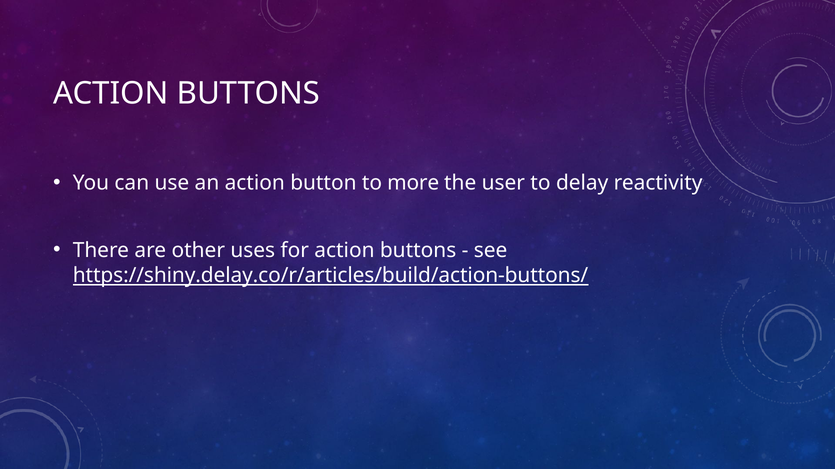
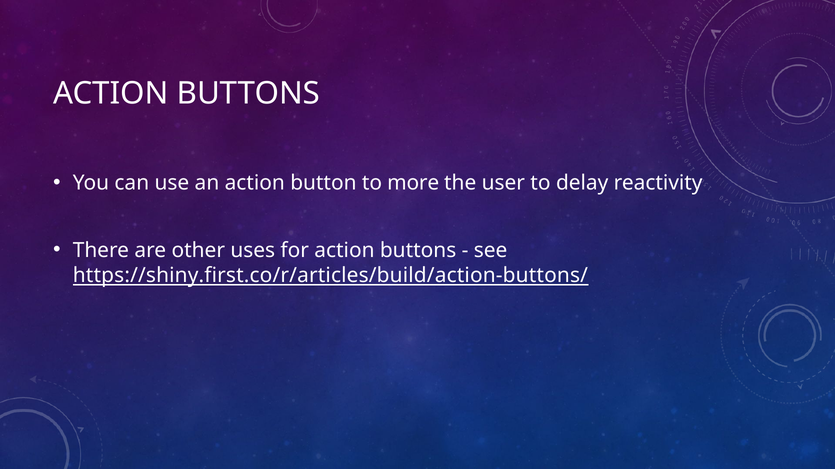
https://shiny.delay.co/r/articles/build/action-buttons/: https://shiny.delay.co/r/articles/build/action-buttons/ -> https://shiny.first.co/r/articles/build/action-buttons/
